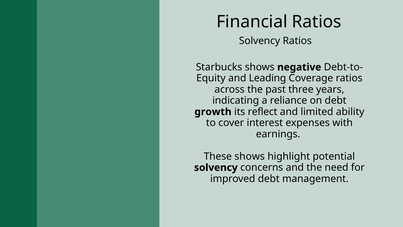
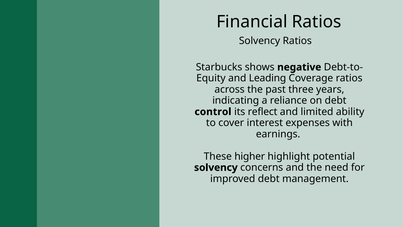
growth: growth -> control
These shows: shows -> higher
